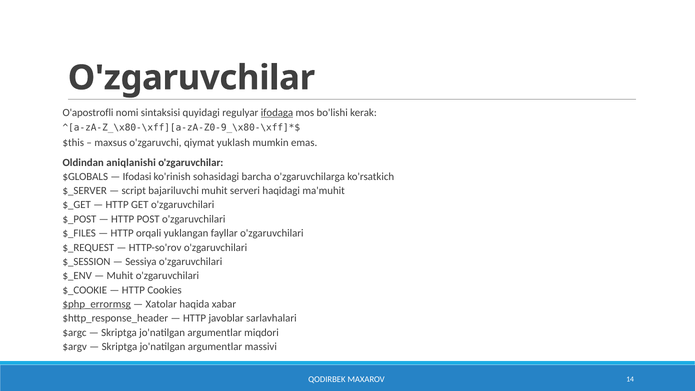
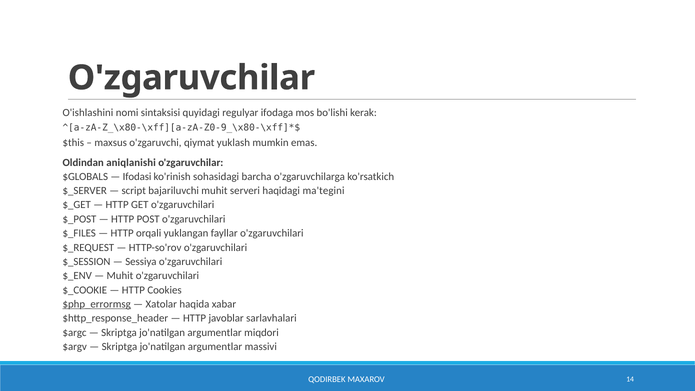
O'apostrofli: O'apostrofli -> O'ishlashini
ifodaga underline: present -> none
ma'muhit: ma'muhit -> ma'tegini
